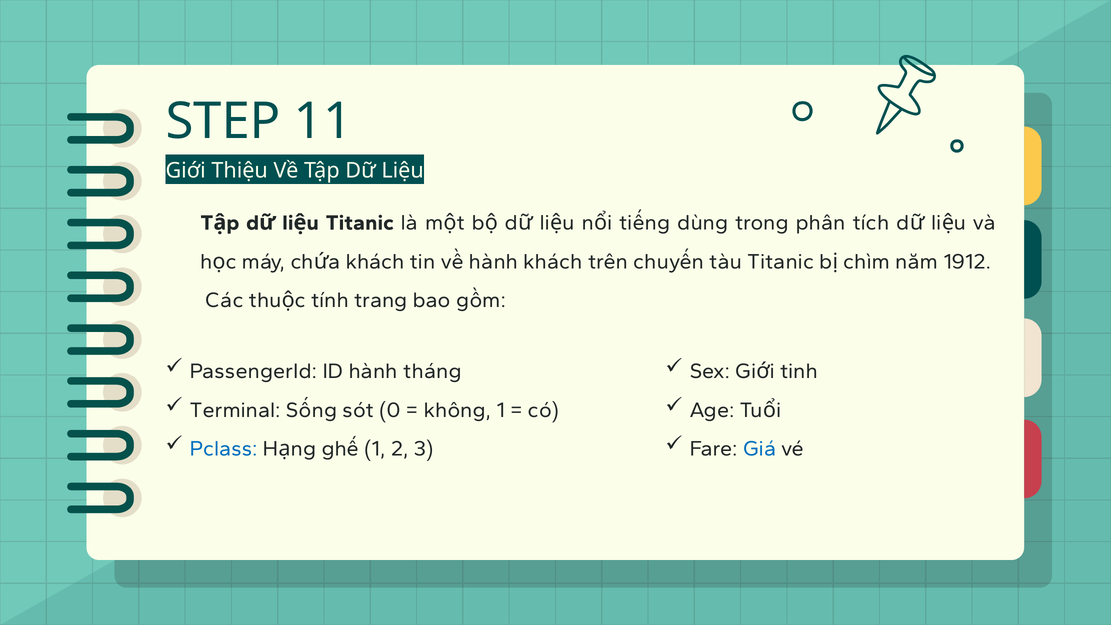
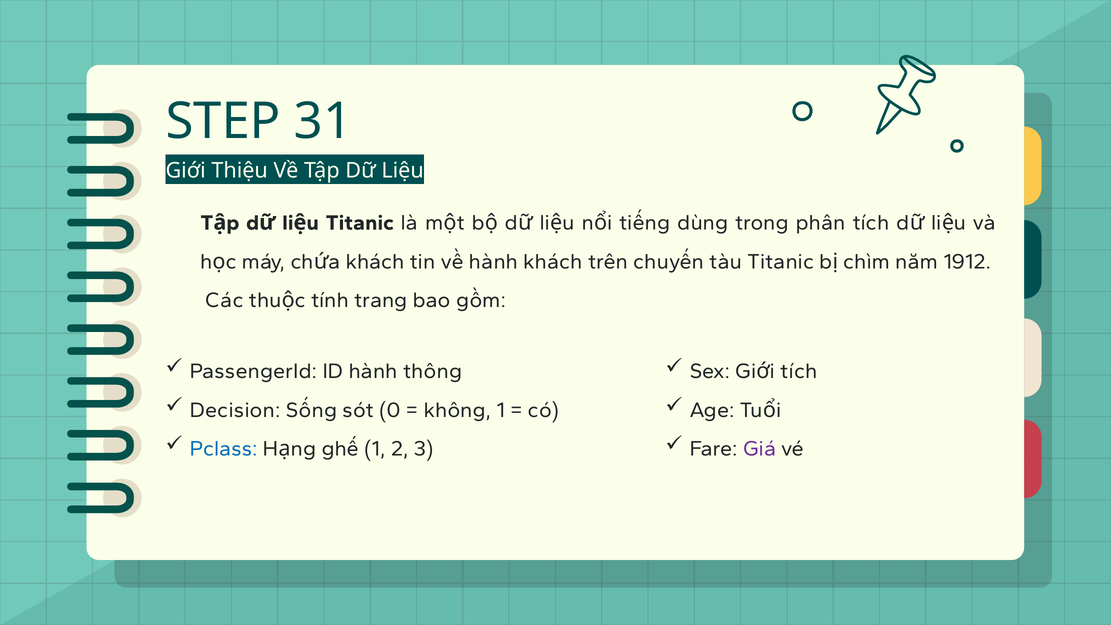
11: 11 -> 31
tháng: tháng -> thông
tinh at (799, 371): tinh -> tích
Terminal: Terminal -> Decision
Giá colour: blue -> purple
